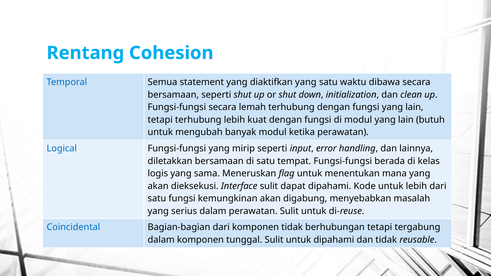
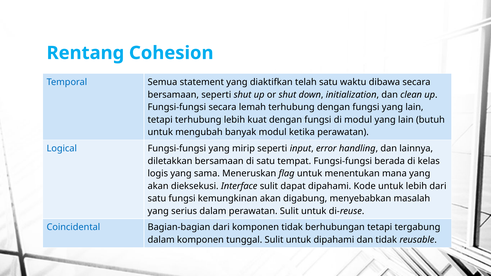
diaktifkan yang: yang -> telah
